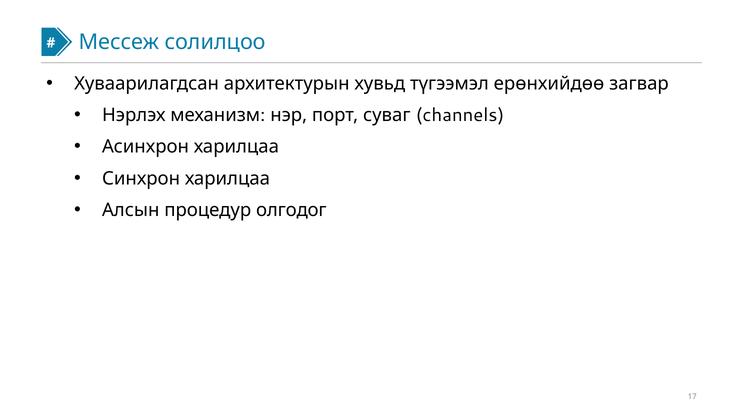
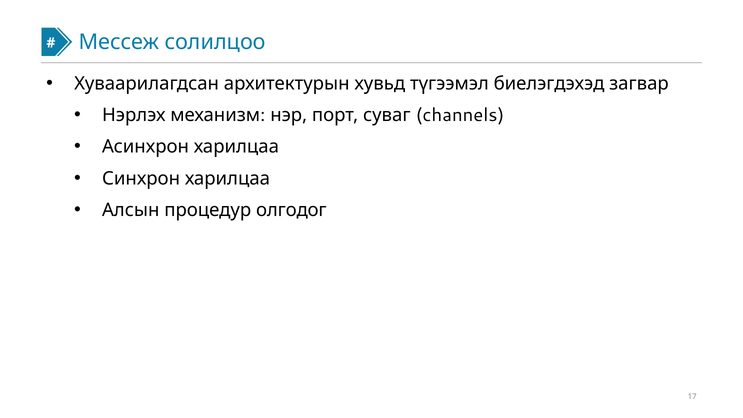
ерөнхийдөө: ерөнхийдөө -> биелэгдэхэд
